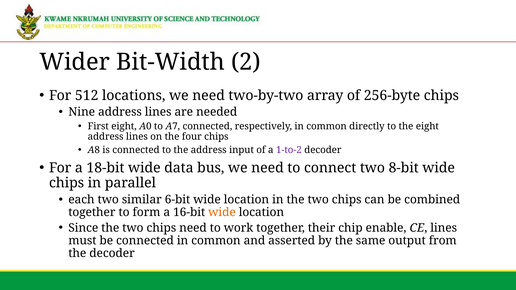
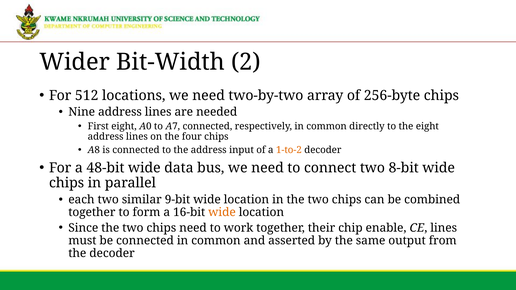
1-to-2 colour: purple -> orange
18-bit: 18-bit -> 48-bit
6-bit: 6-bit -> 9-bit
